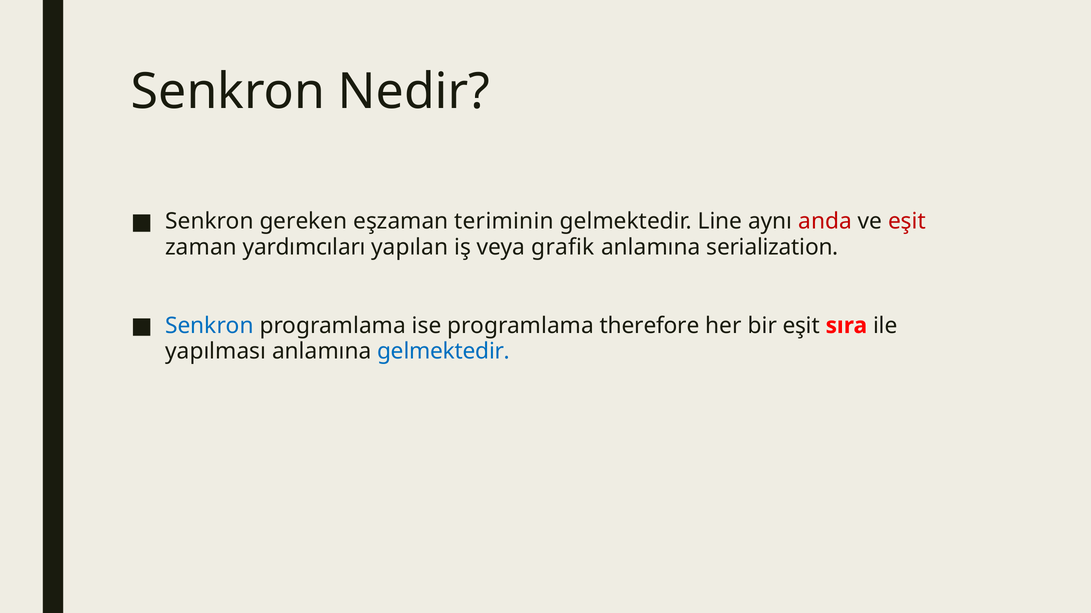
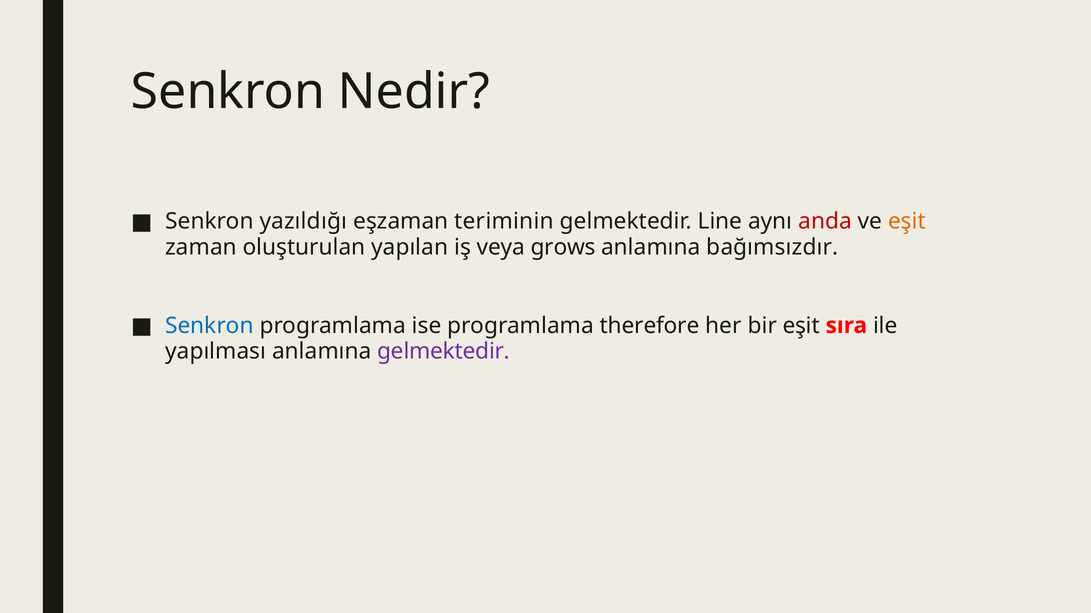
gereken: gereken -> yazıldığı
eşit at (907, 222) colour: red -> orange
yardımcıları: yardımcıları -> oluşturulan
grafik: grafik -> grows
serialization: serialization -> bağımsızdır
gelmektedir at (444, 352) colour: blue -> purple
